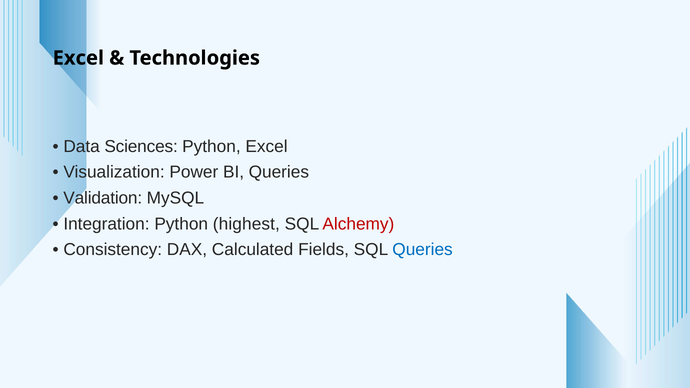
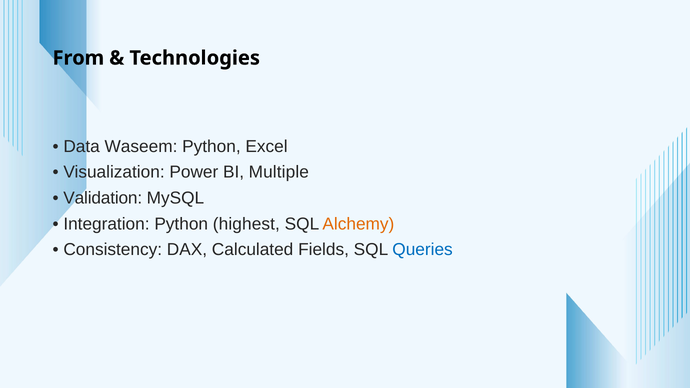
Excel at (78, 58): Excel -> From
Sciences: Sciences -> Waseem
BI Queries: Queries -> Multiple
Alchemy colour: red -> orange
